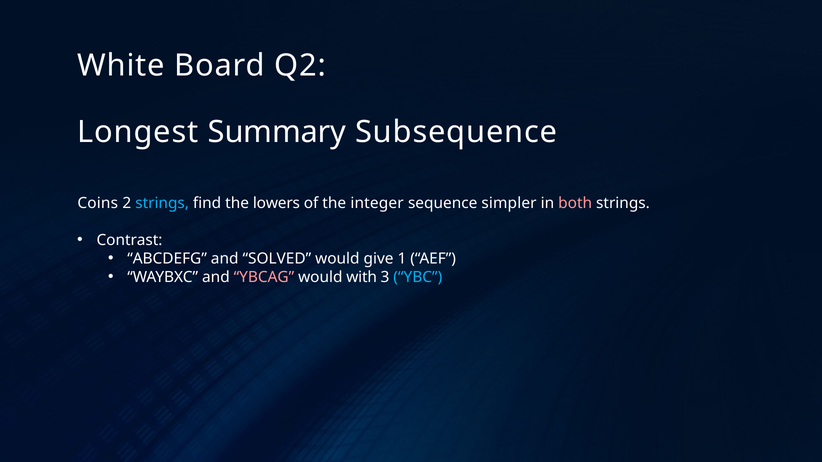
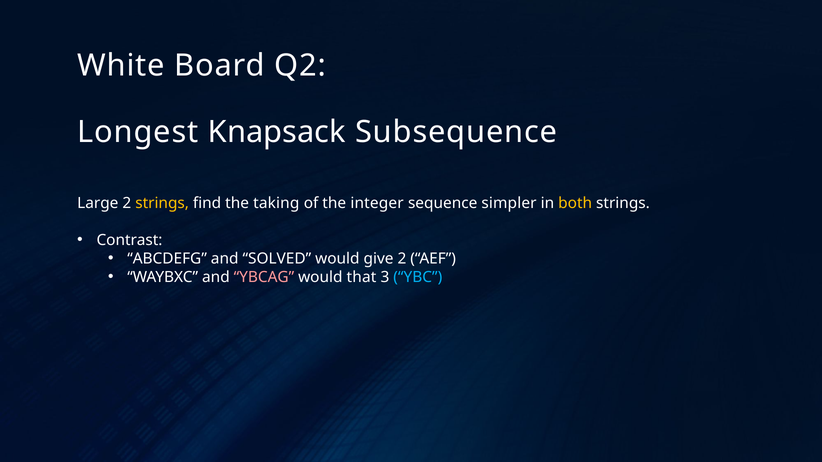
Summary: Summary -> Knapsack
Coins: Coins -> Large
strings at (162, 203) colour: light blue -> yellow
lowers: lowers -> taking
both colour: pink -> yellow
give 1: 1 -> 2
with: with -> that
